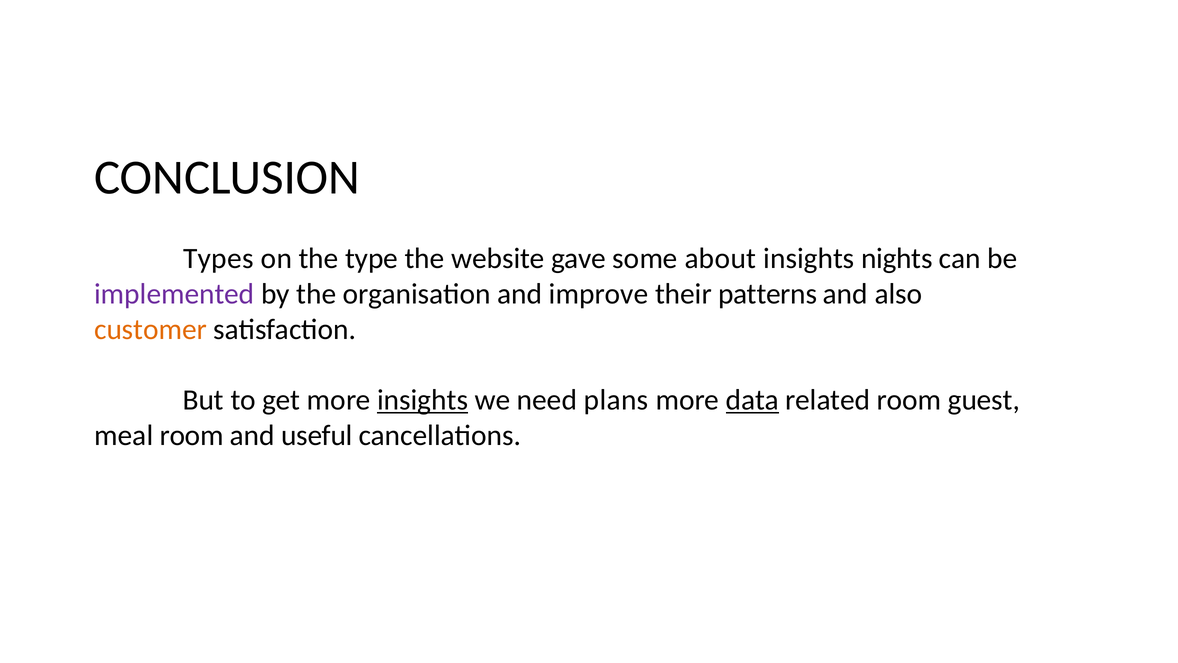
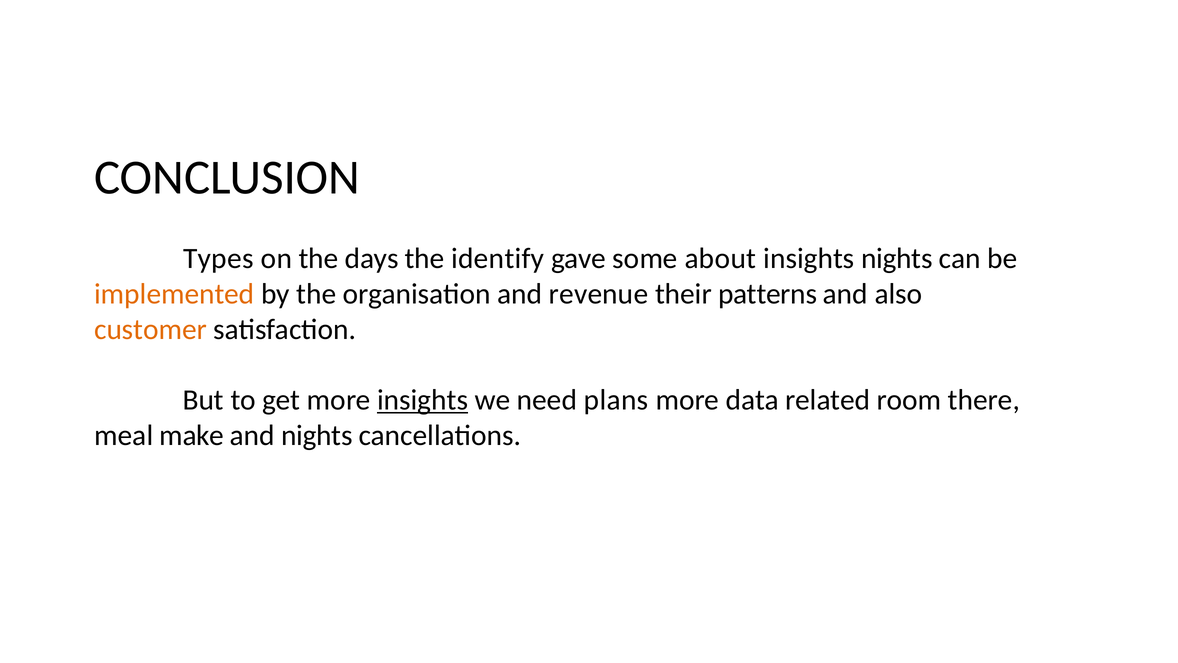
type: type -> days
website: website -> identify
implemented colour: purple -> orange
improve: improve -> revenue
data underline: present -> none
guest: guest -> there
meal room: room -> make
and useful: useful -> nights
